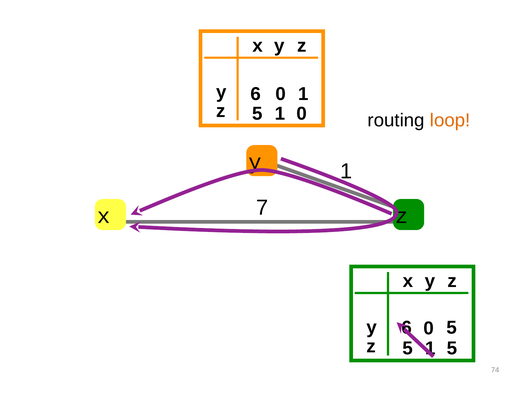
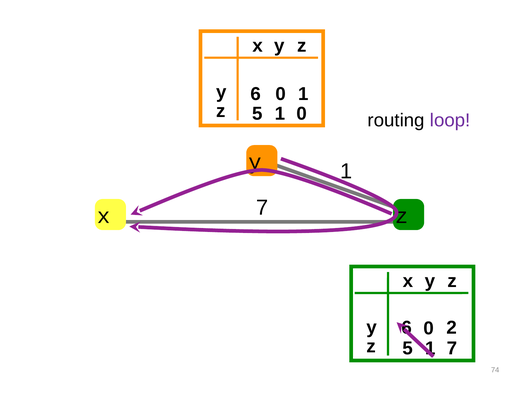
loop colour: orange -> purple
5 at (452, 328): 5 -> 2
5 at (452, 349): 5 -> 7
